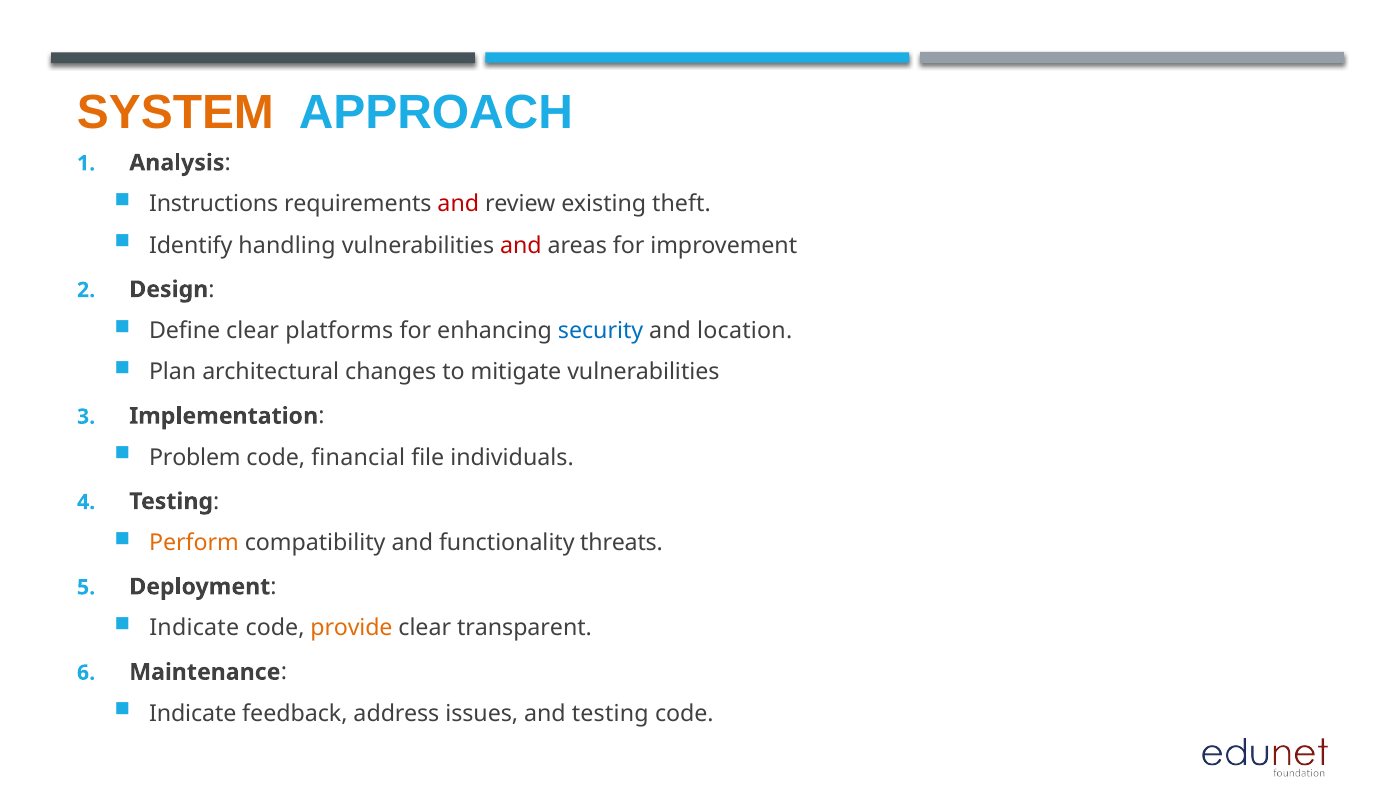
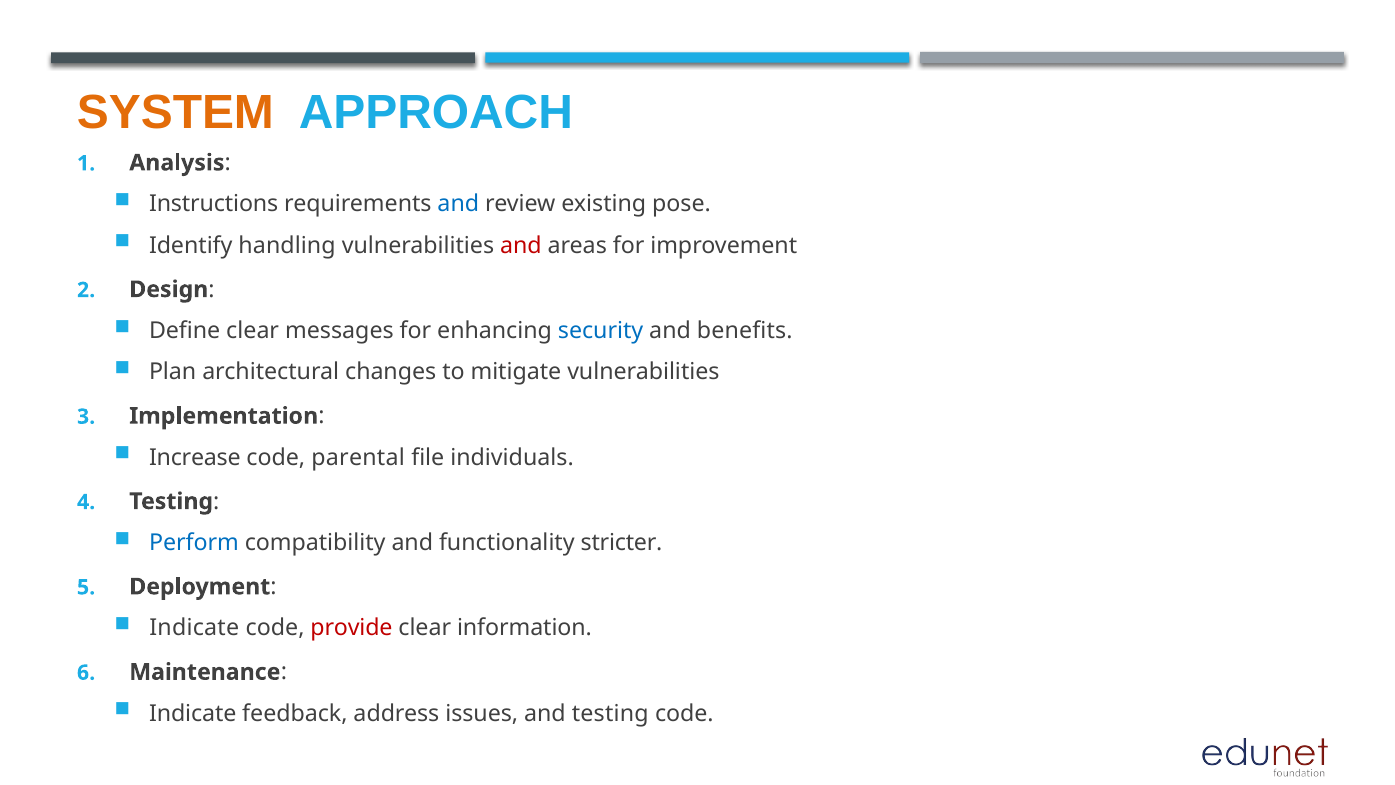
and at (458, 204) colour: red -> blue
theft: theft -> pose
platforms: platforms -> messages
location: location -> benefits
Problem: Problem -> Increase
financial: financial -> parental
Perform colour: orange -> blue
threats: threats -> stricter
provide colour: orange -> red
transparent: transparent -> information
